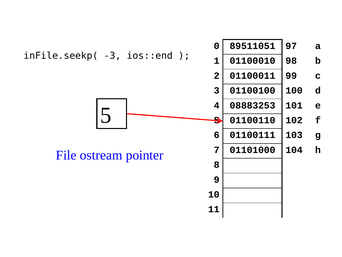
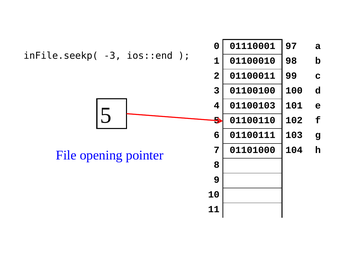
89511051: 89511051 -> 01110001
08883253: 08883253 -> 01100103
ostream: ostream -> opening
